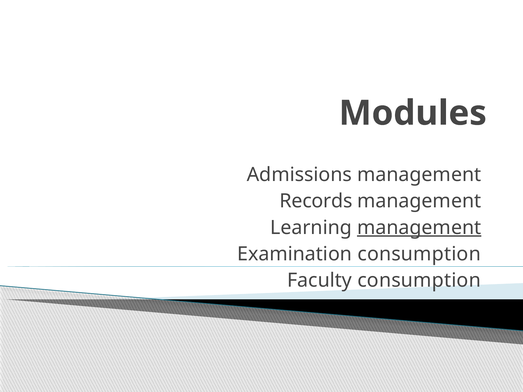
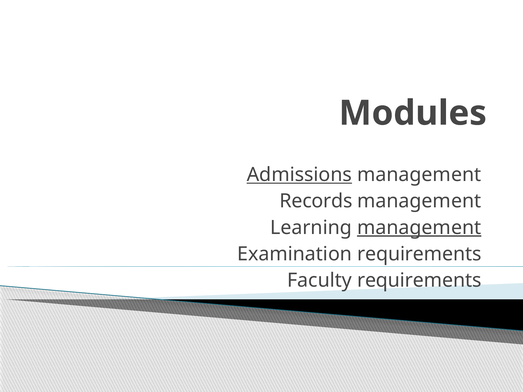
Admissions underline: none -> present
Examination consumption: consumption -> requirements
Faculty consumption: consumption -> requirements
